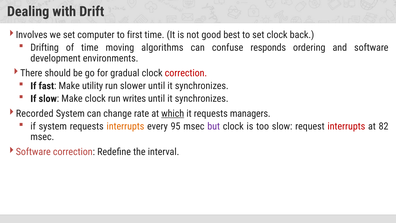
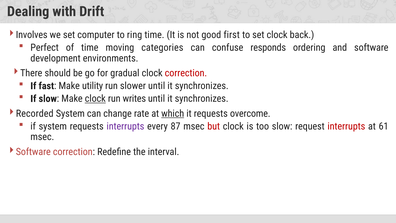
first: first -> ring
best: best -> first
Drifting: Drifting -> Perfect
algorithms: algorithms -> categories
clock at (95, 99) underline: none -> present
managers: managers -> overcome
interrupts at (125, 126) colour: orange -> purple
95: 95 -> 87
but colour: purple -> red
82: 82 -> 61
